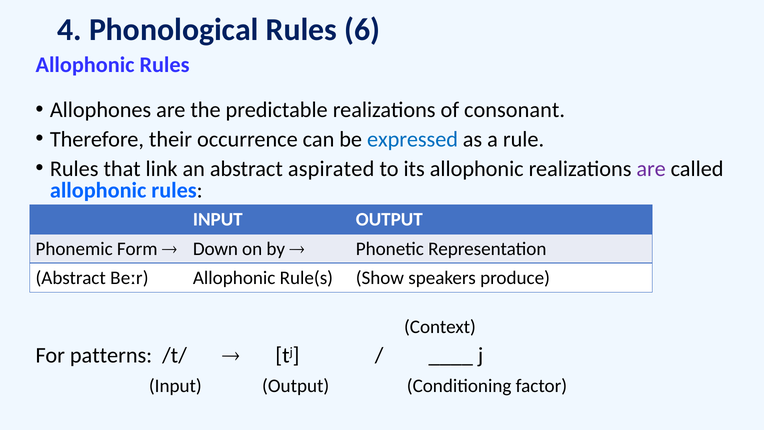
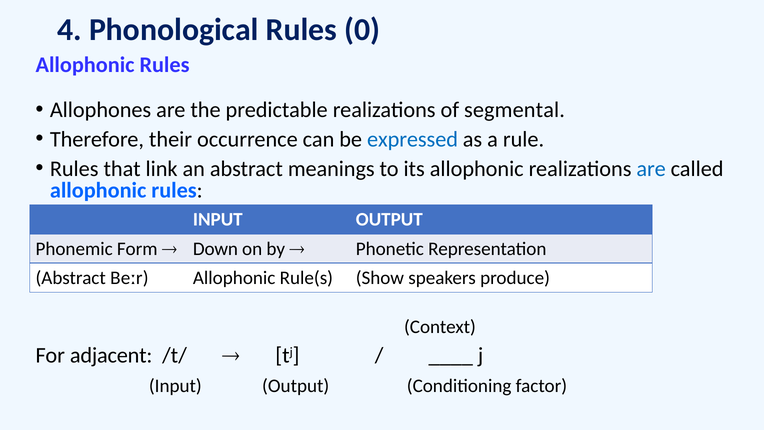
6: 6 -> 0
consonant: consonant -> segmental
aspirated: aspirated -> meanings
are at (651, 169) colour: purple -> blue
patterns: patterns -> adjacent
